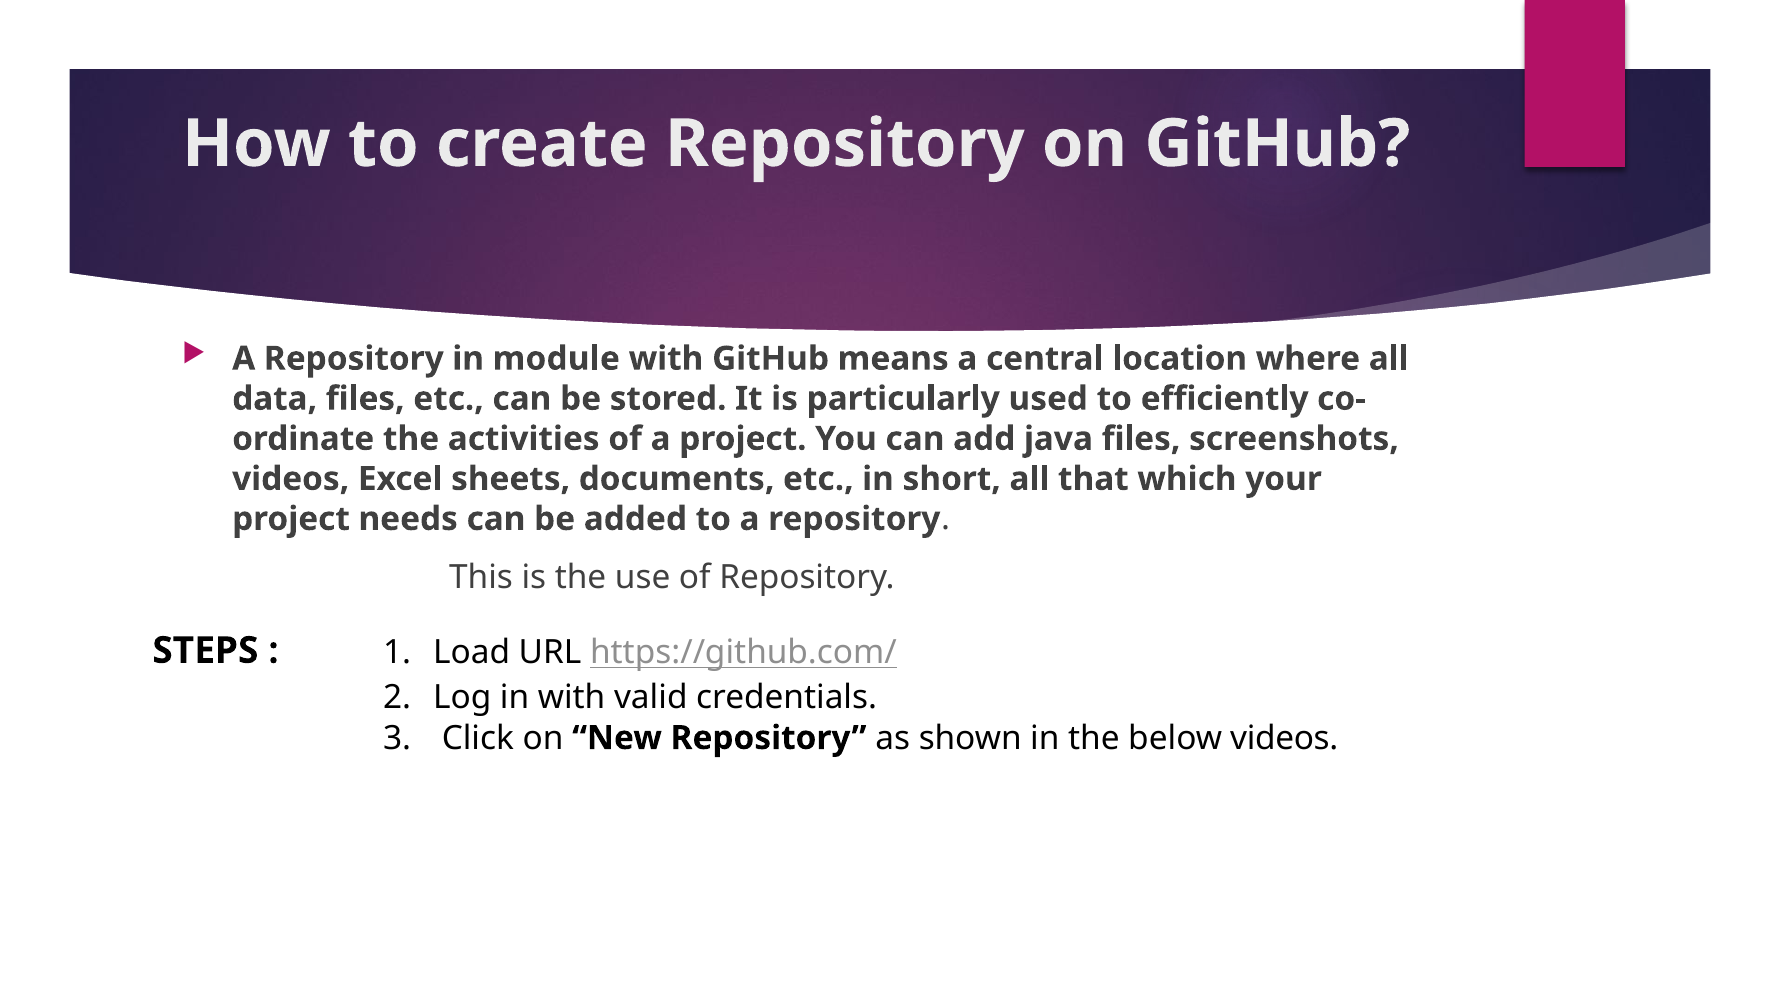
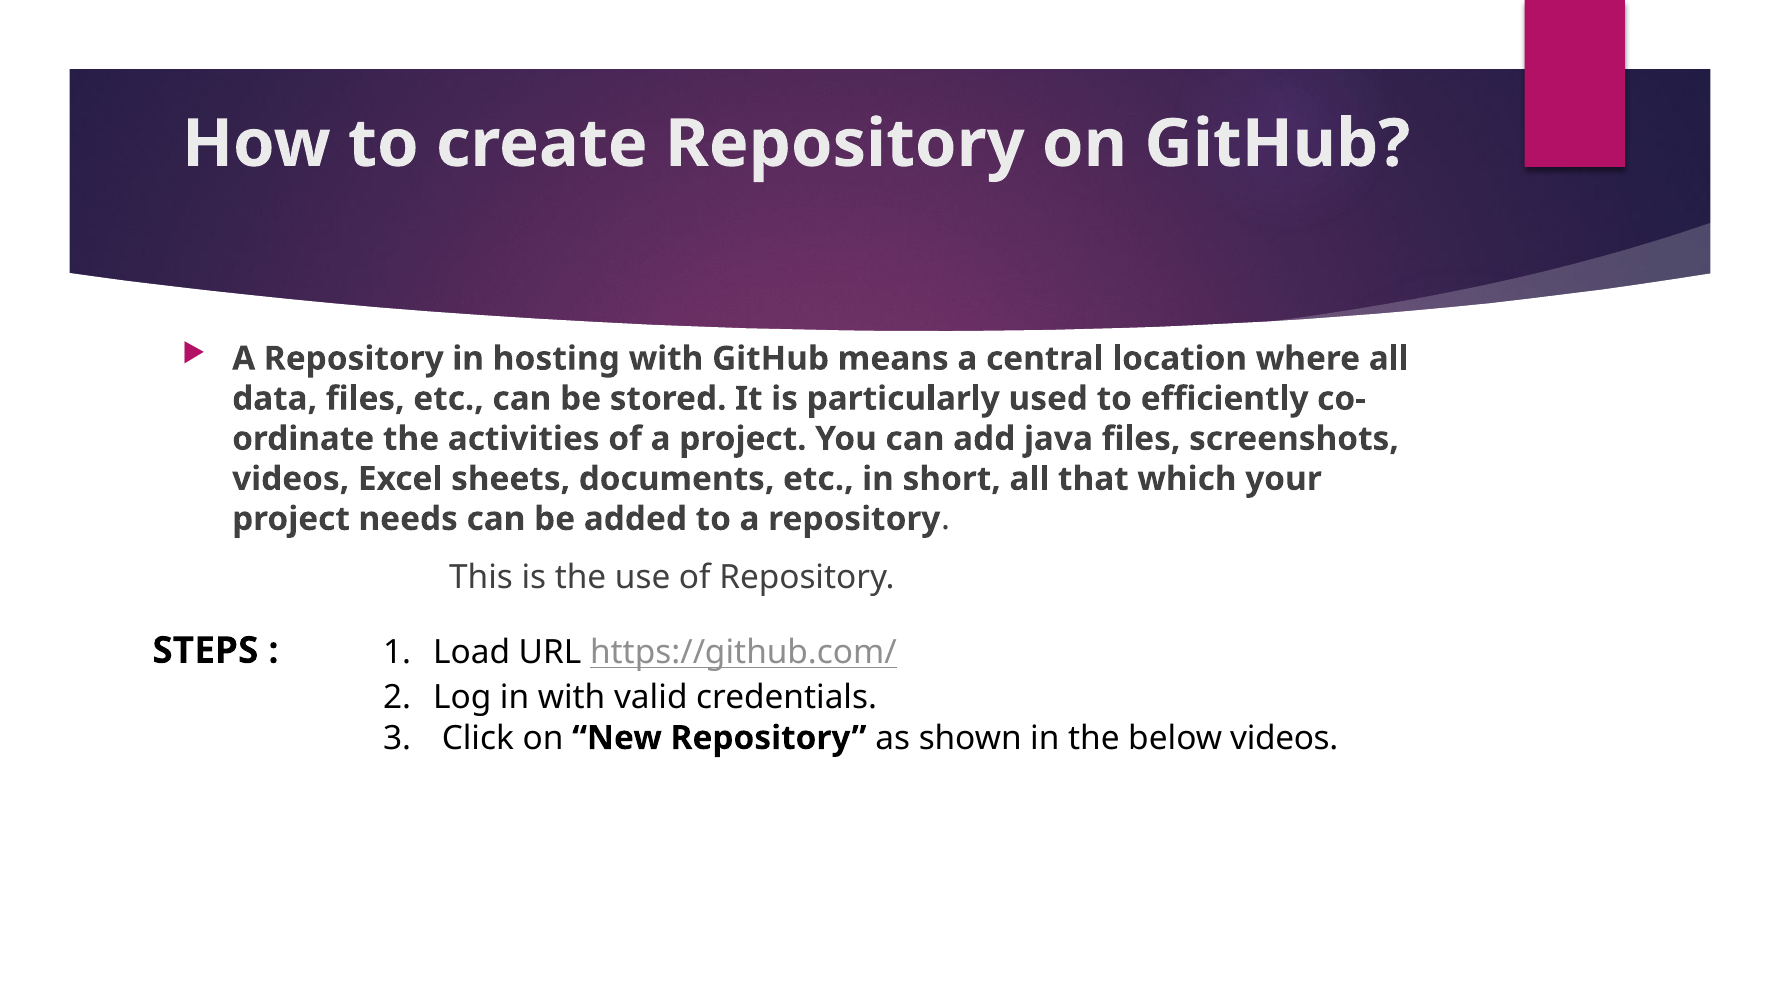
module: module -> hosting
